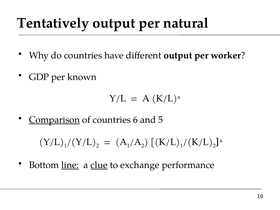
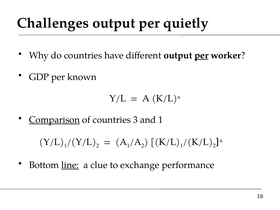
Tentatively: Tentatively -> Challenges
natural: natural -> quietly
per at (201, 55) underline: none -> present
6: 6 -> 3
and 5: 5 -> 1
clue underline: present -> none
